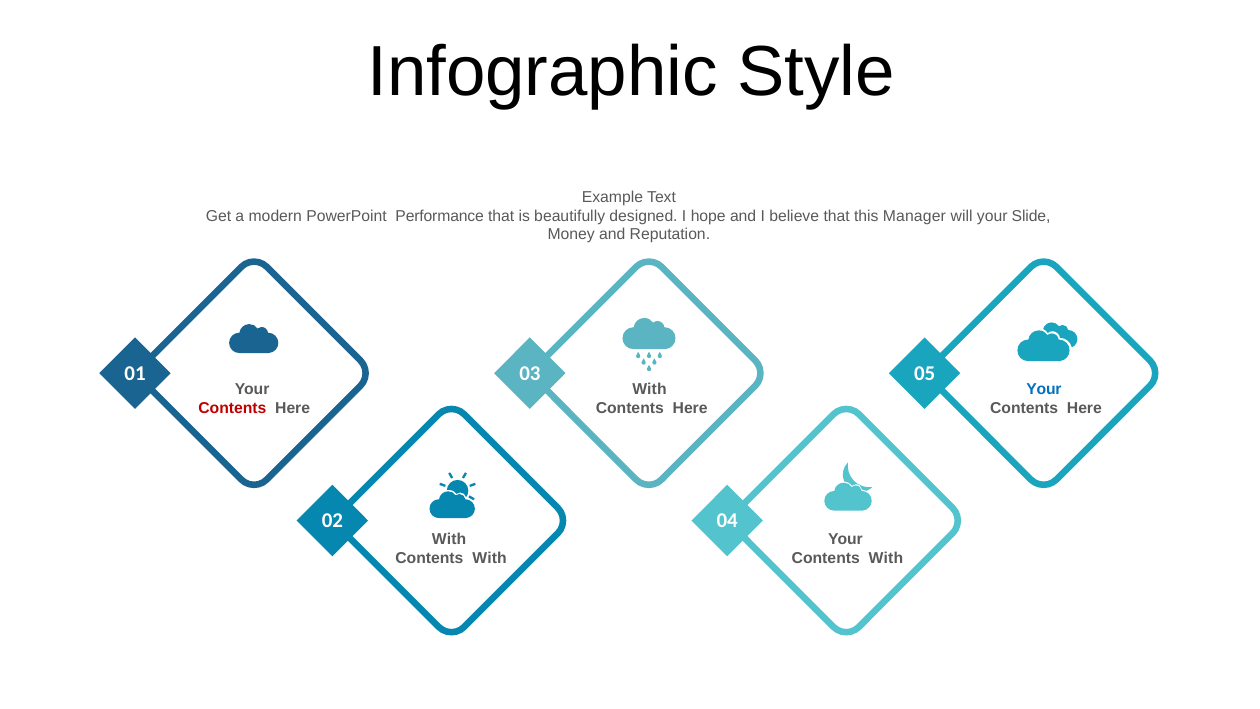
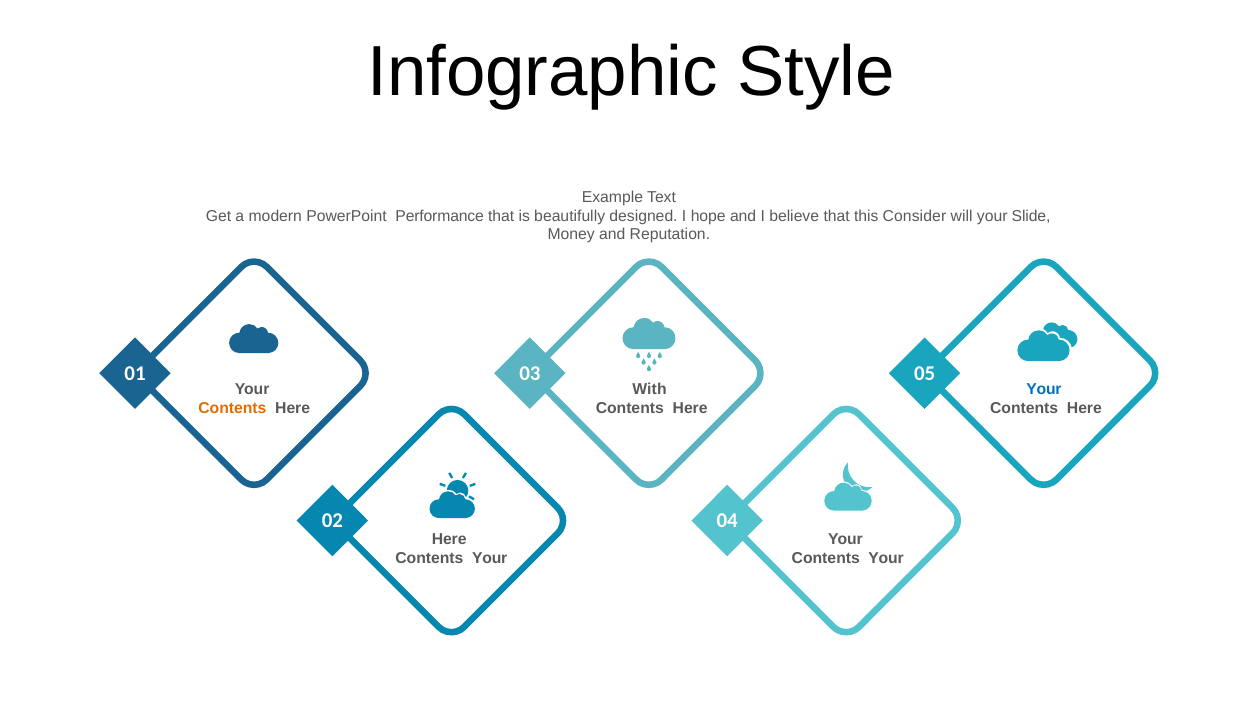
Manager: Manager -> Consider
Contents at (232, 408) colour: red -> orange
With at (449, 539): With -> Here
With at (490, 558): With -> Your
With at (886, 558): With -> Your
